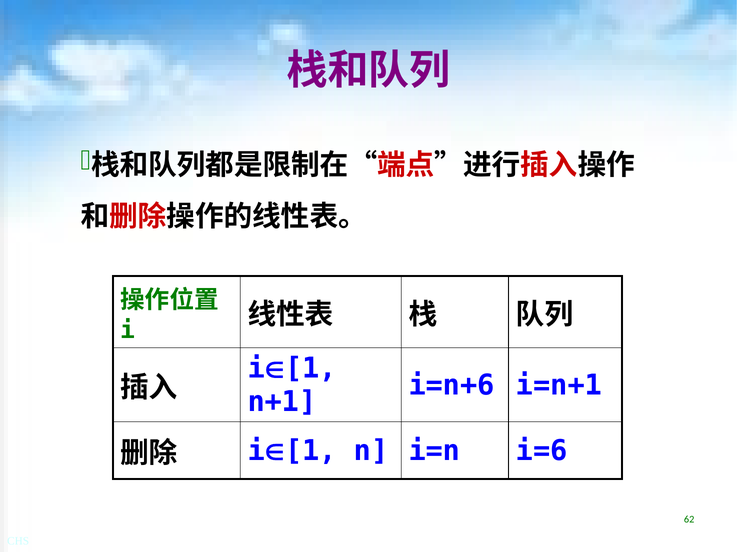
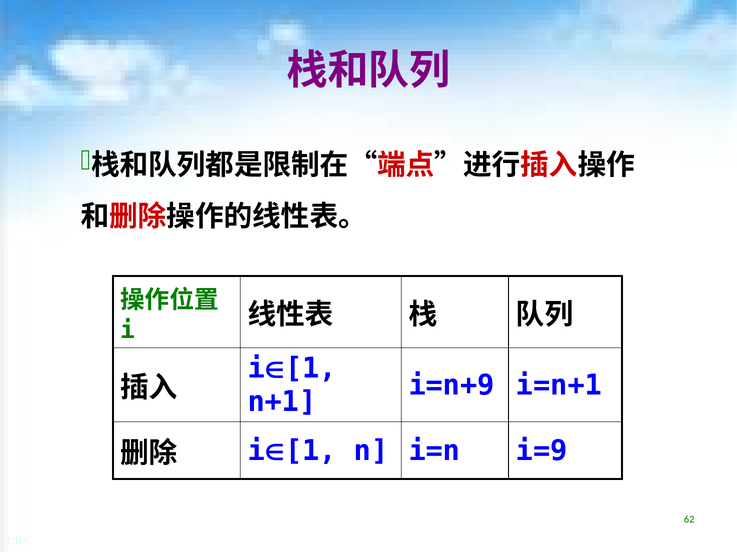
i=n+6: i=n+6 -> i=n+9
i=6: i=6 -> i=9
